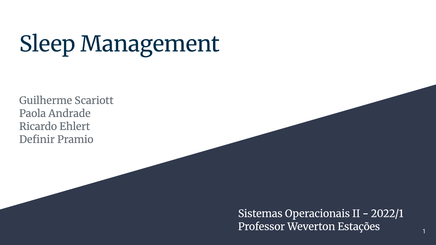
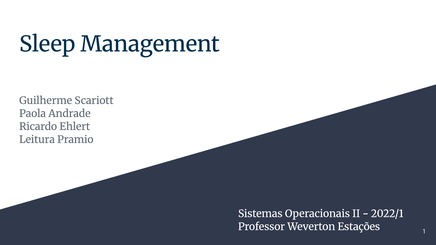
Definir: Definir -> Leitura
